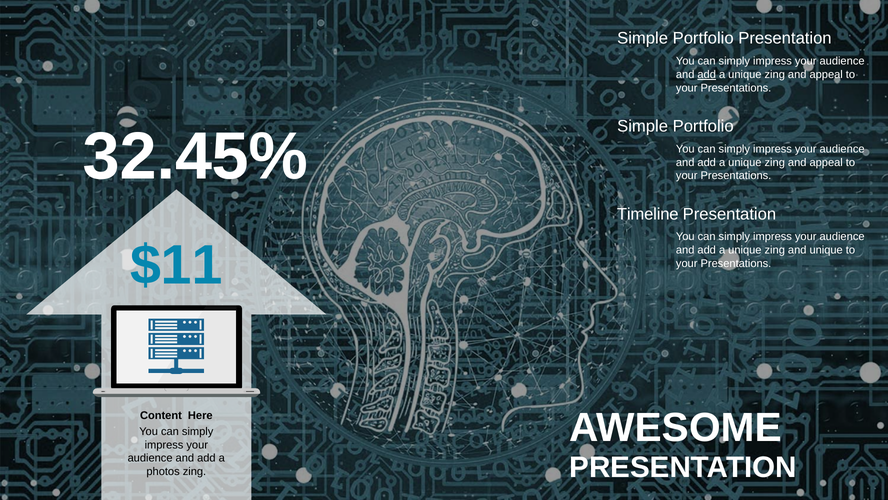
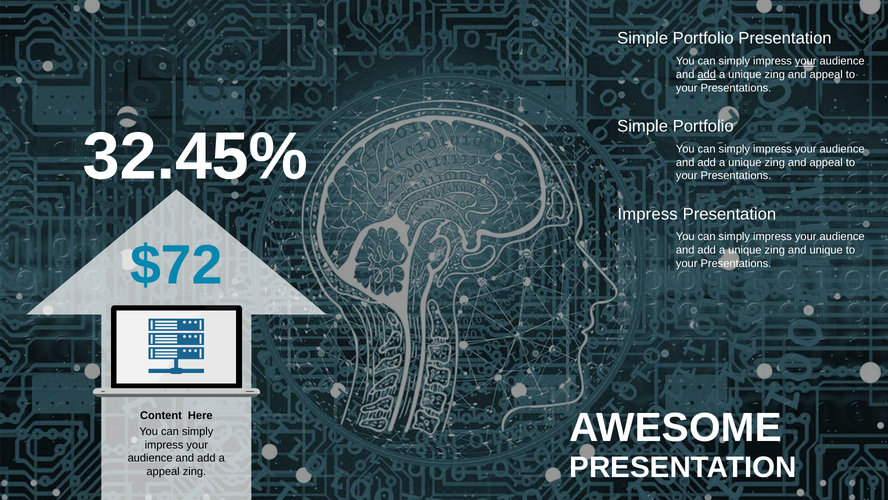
your at (806, 61) underline: none -> present
Timeline at (648, 214): Timeline -> Impress
$11: $11 -> $72
photos at (163, 471): photos -> appeal
